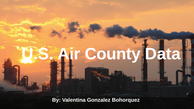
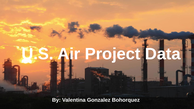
County: County -> Project
